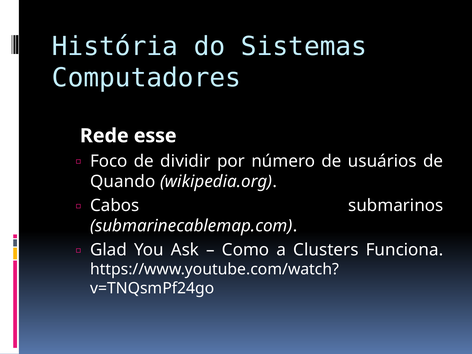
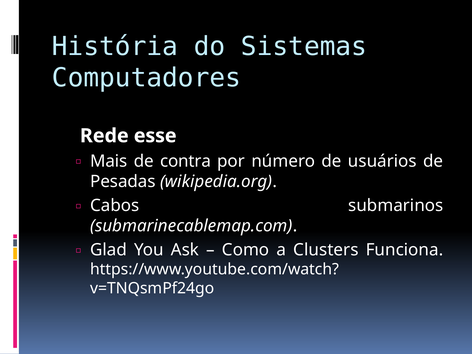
Foco: Foco -> Mais
dividir: dividir -> contra
Quando: Quando -> Pesadas
